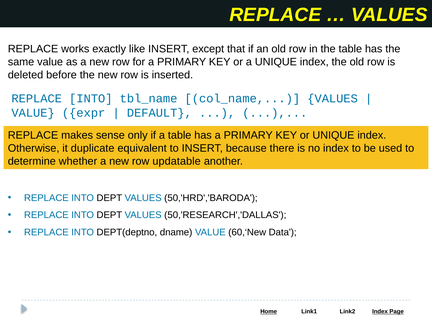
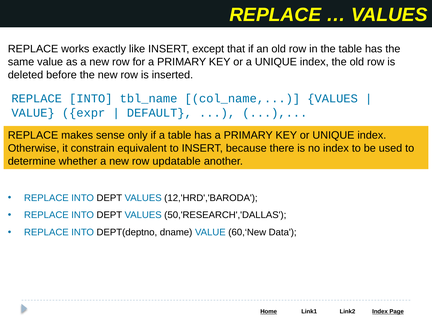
duplicate: duplicate -> constrain
50,'HRD','BARODA: 50,'HRD','BARODA -> 12,'HRD','BARODA
